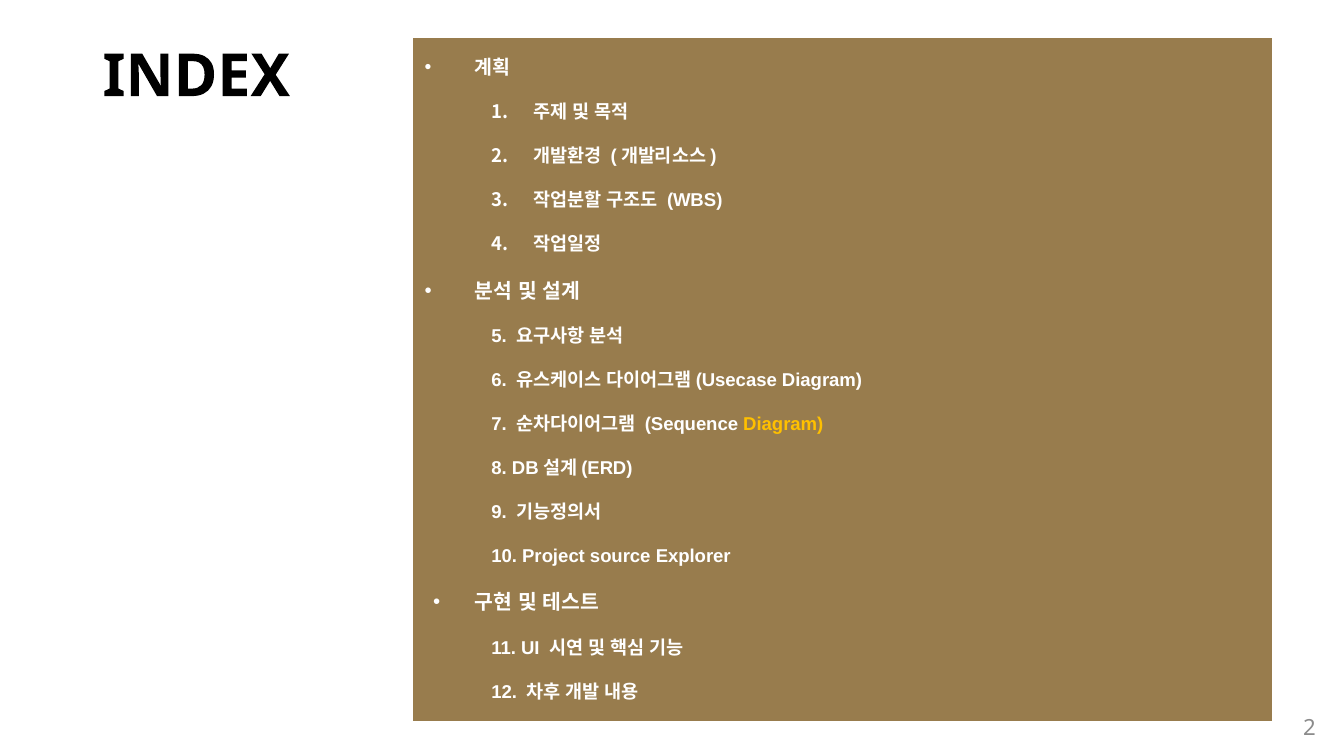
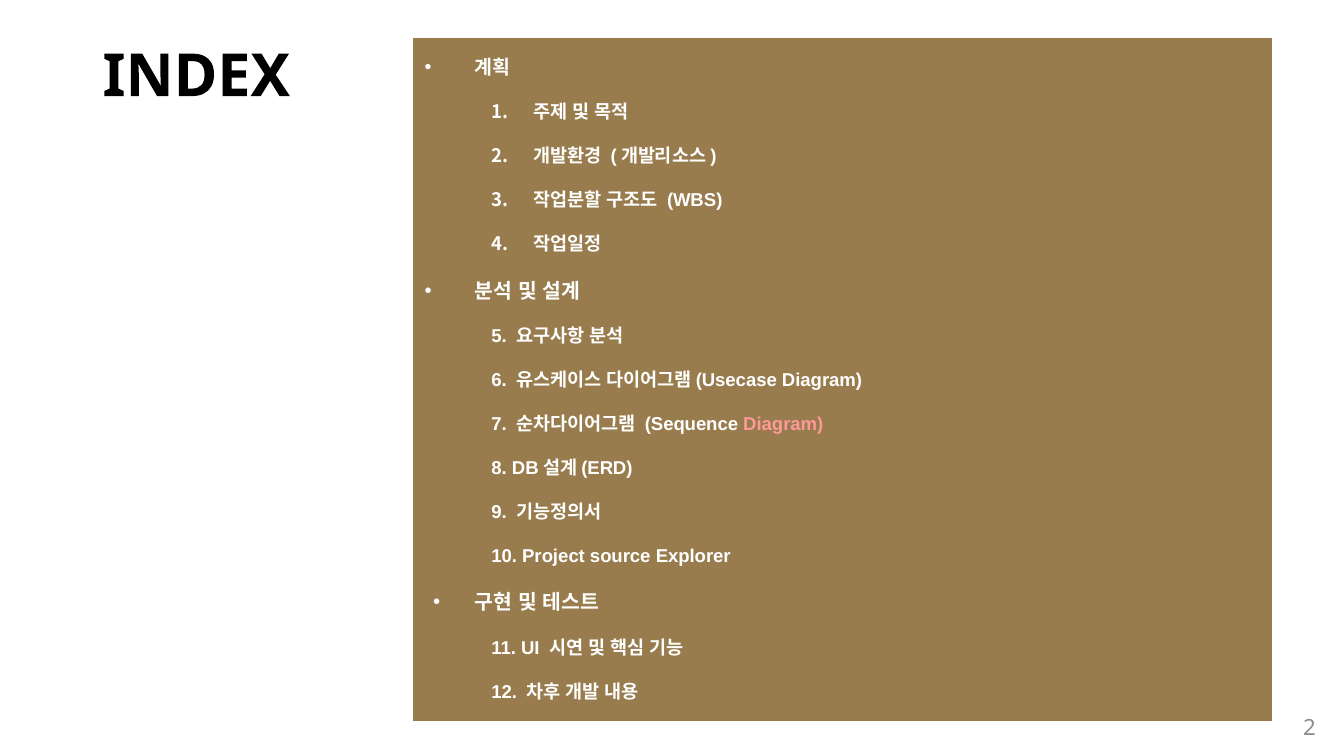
Diagram at (783, 424) colour: yellow -> pink
